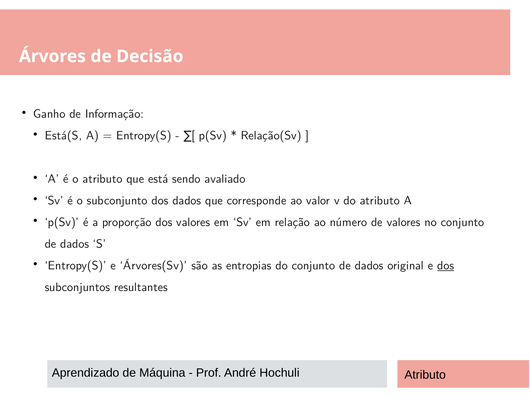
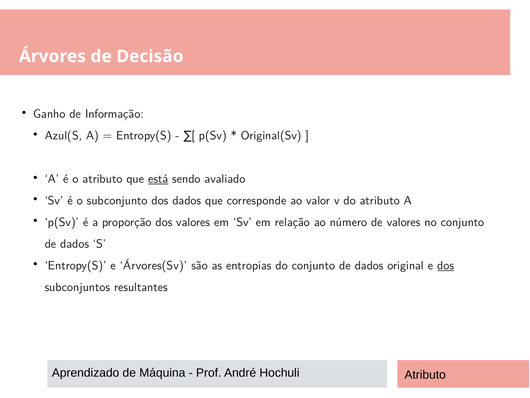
Está(S: Está(S -> Azul(S
Relação(Sv: Relação(Sv -> Original(Sv
está underline: none -> present
